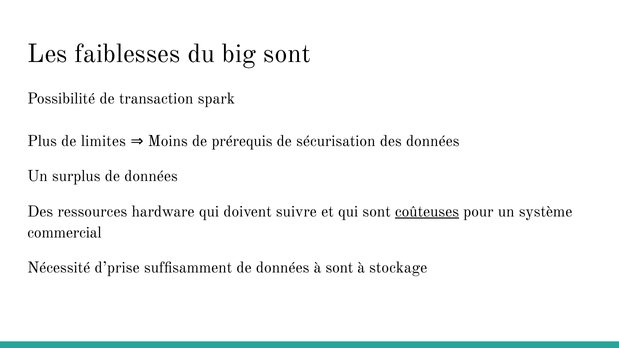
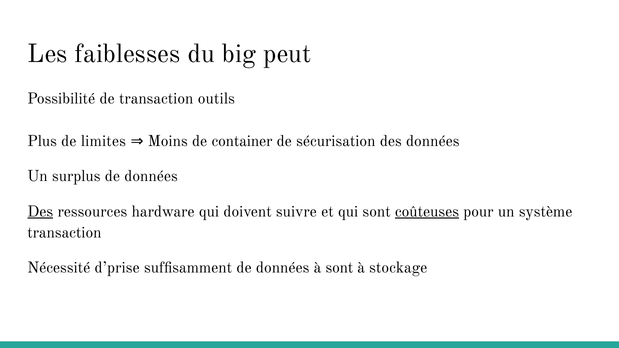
big sont: sont -> peut
spark: spark -> outils
prérequis: prérequis -> container
Des at (40, 212) underline: none -> present
commercial at (64, 233): commercial -> transaction
